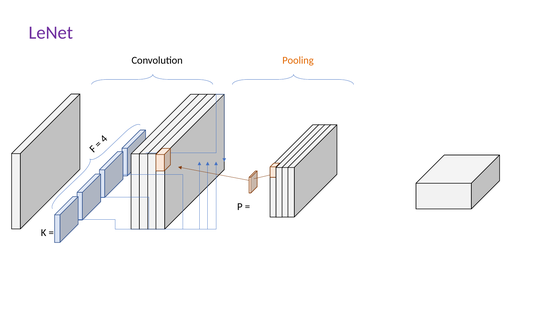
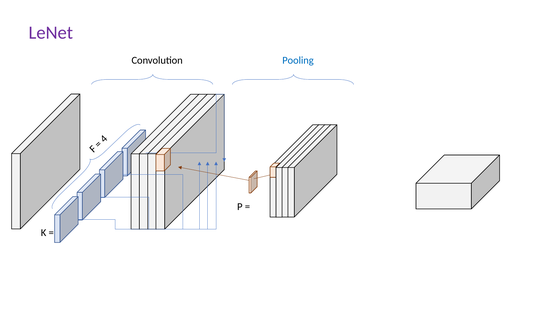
Pooling colour: orange -> blue
